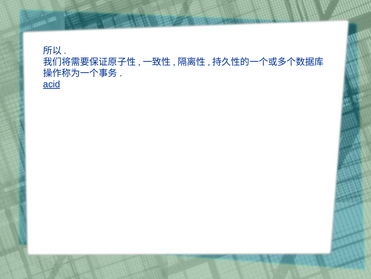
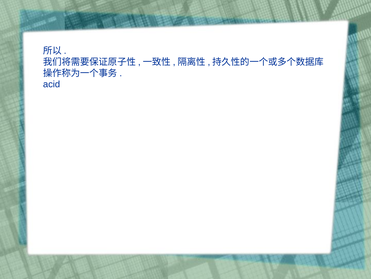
acid underline: present -> none
